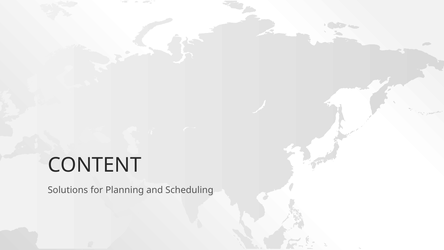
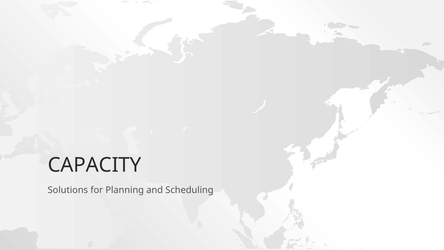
CONTENT: CONTENT -> CAPACITY
